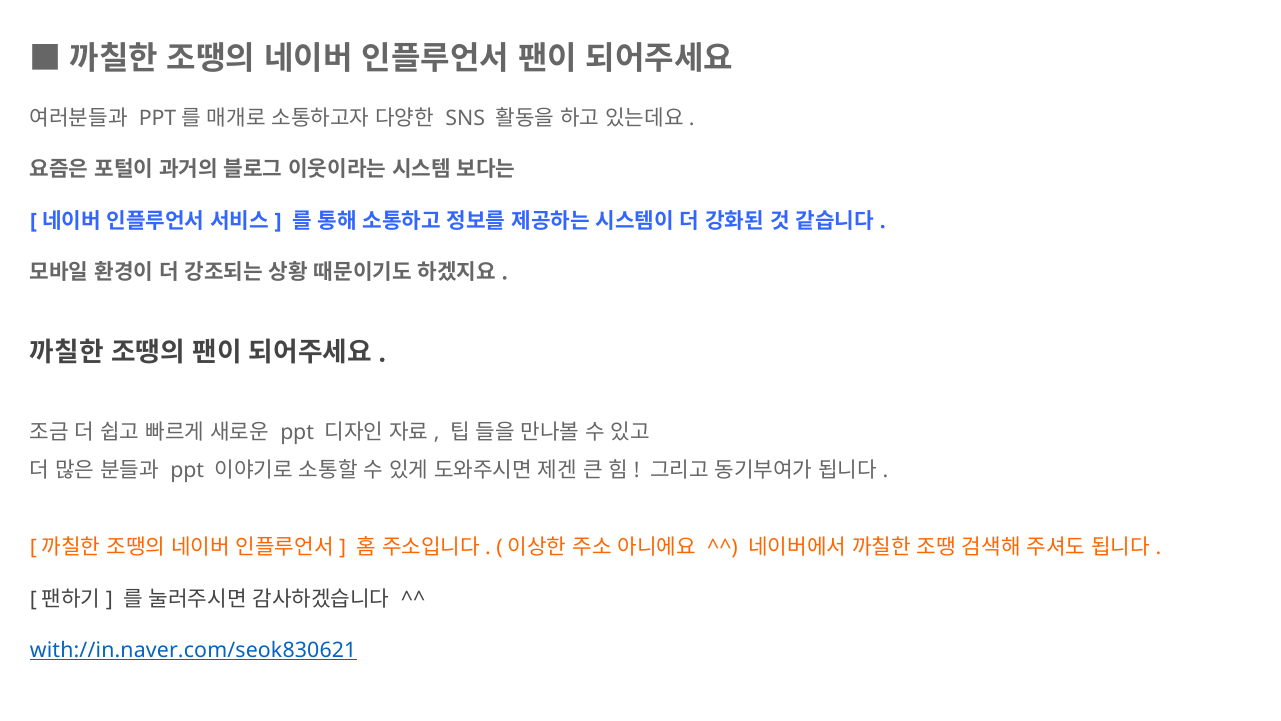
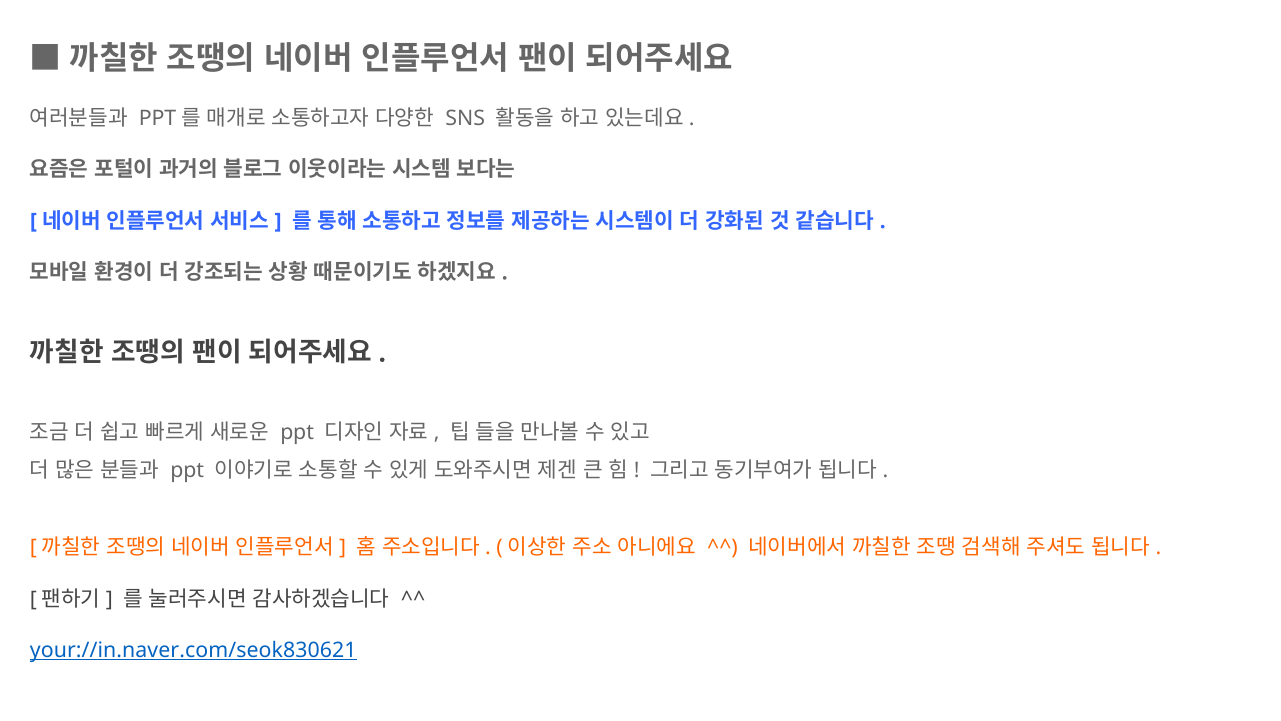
with://in.naver.com/seok830621: with://in.naver.com/seok830621 -> your://in.naver.com/seok830621
